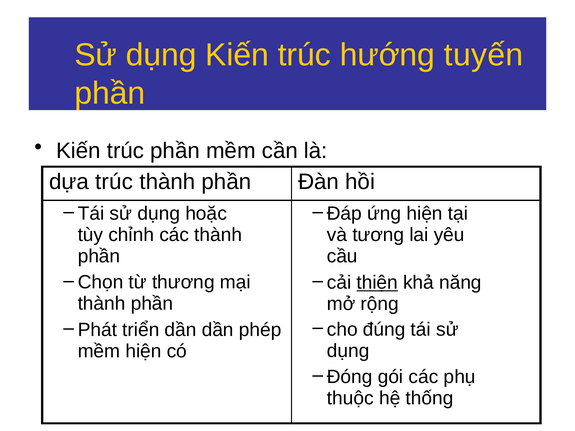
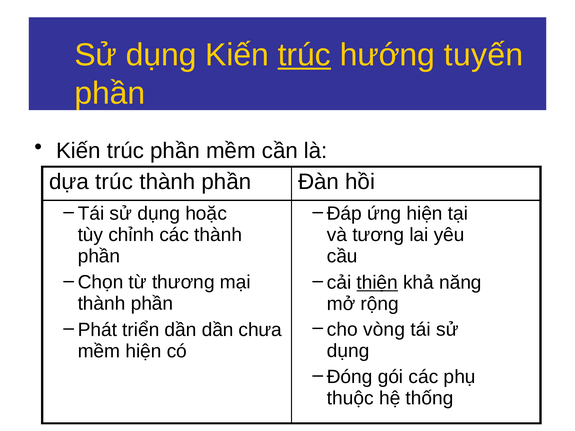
trúc at (304, 55) underline: none -> present
đúng: đúng -> vòng
phép: phép -> chưa
